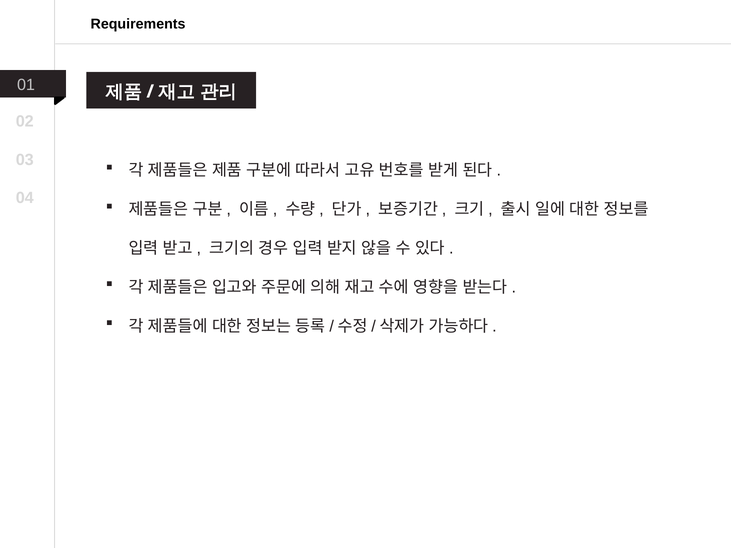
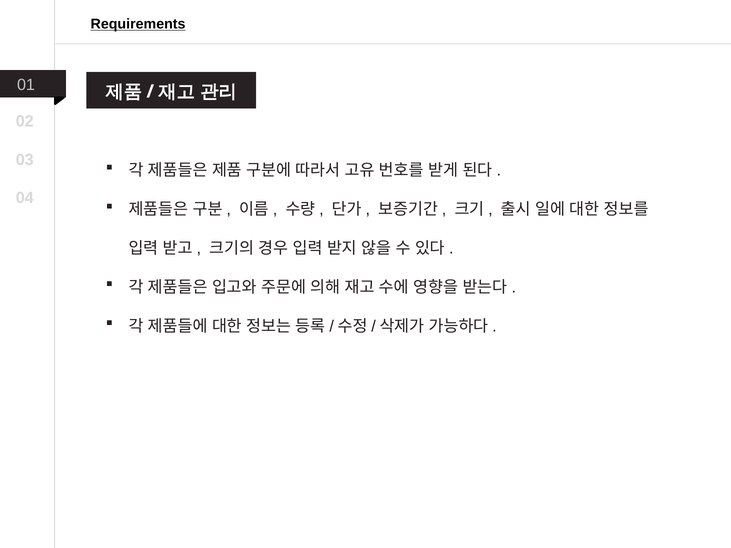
Requirements underline: none -> present
